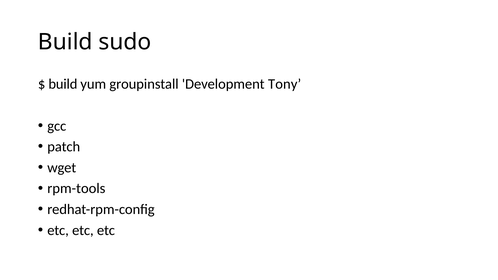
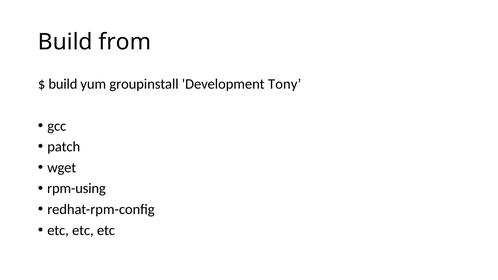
sudo: sudo -> from
rpm-tools: rpm-tools -> rpm-using
